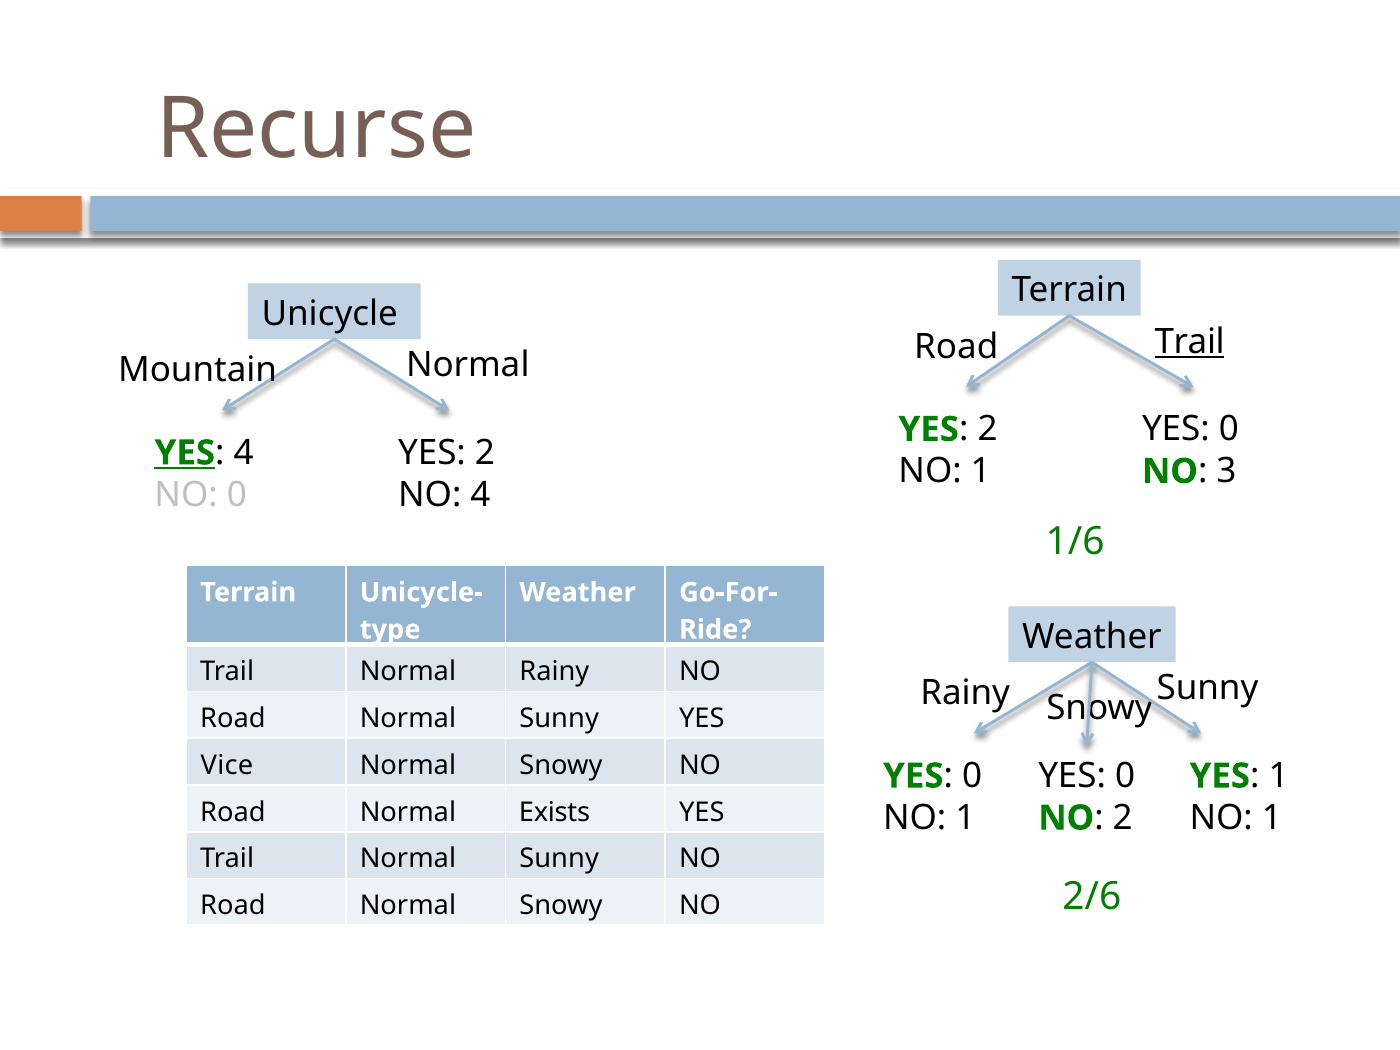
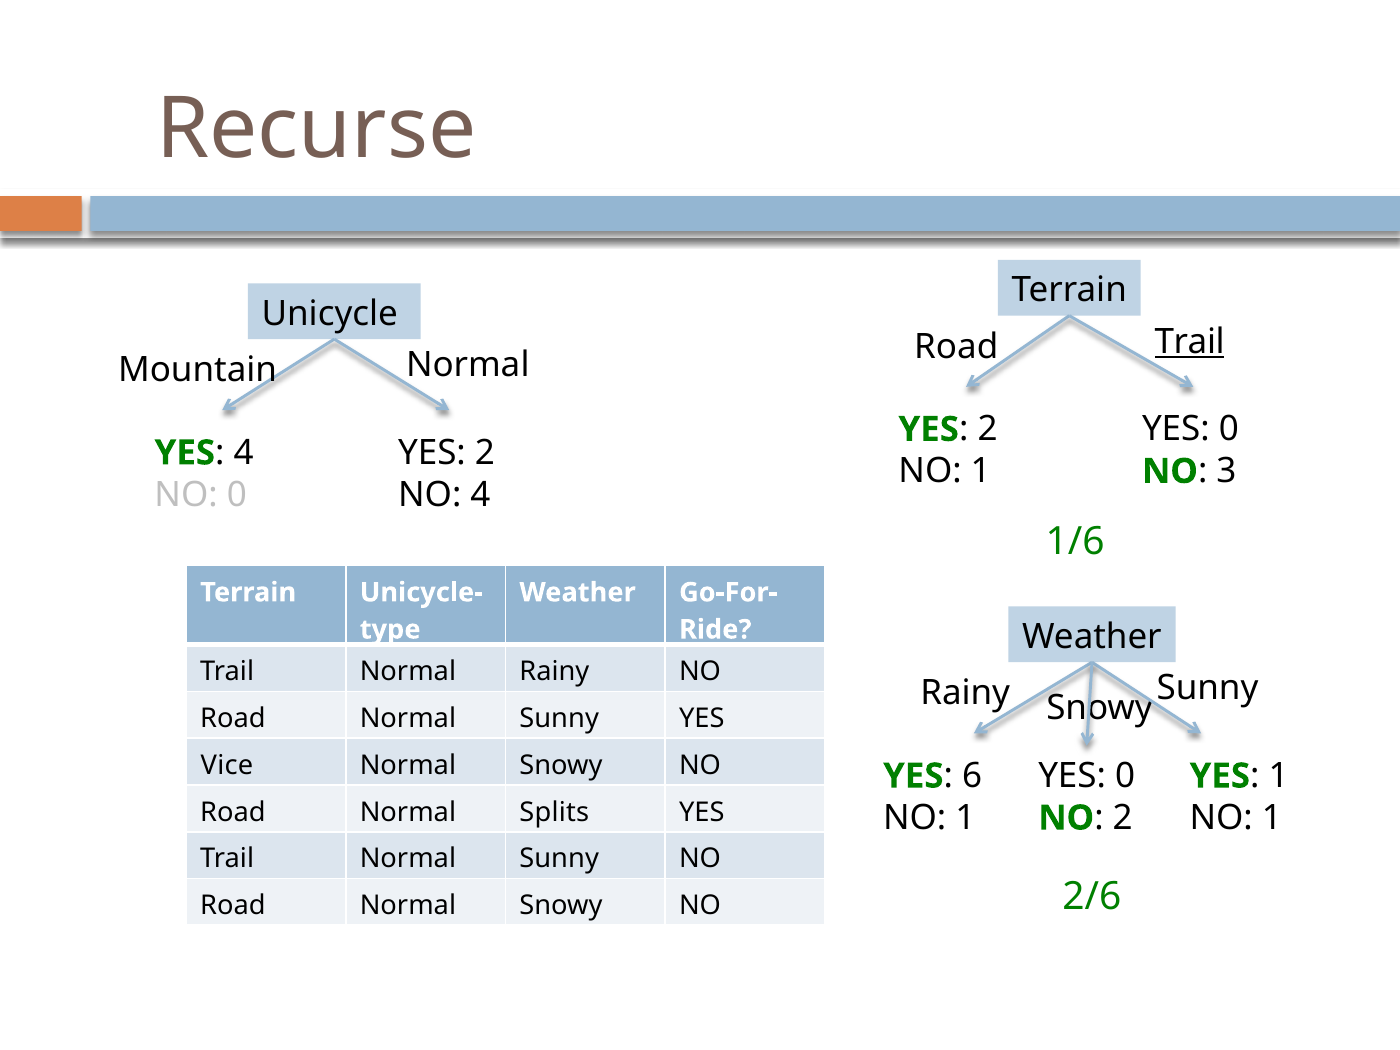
YES at (185, 453) underline: present -> none
0 at (972, 776): 0 -> 6
Exists: Exists -> Splits
